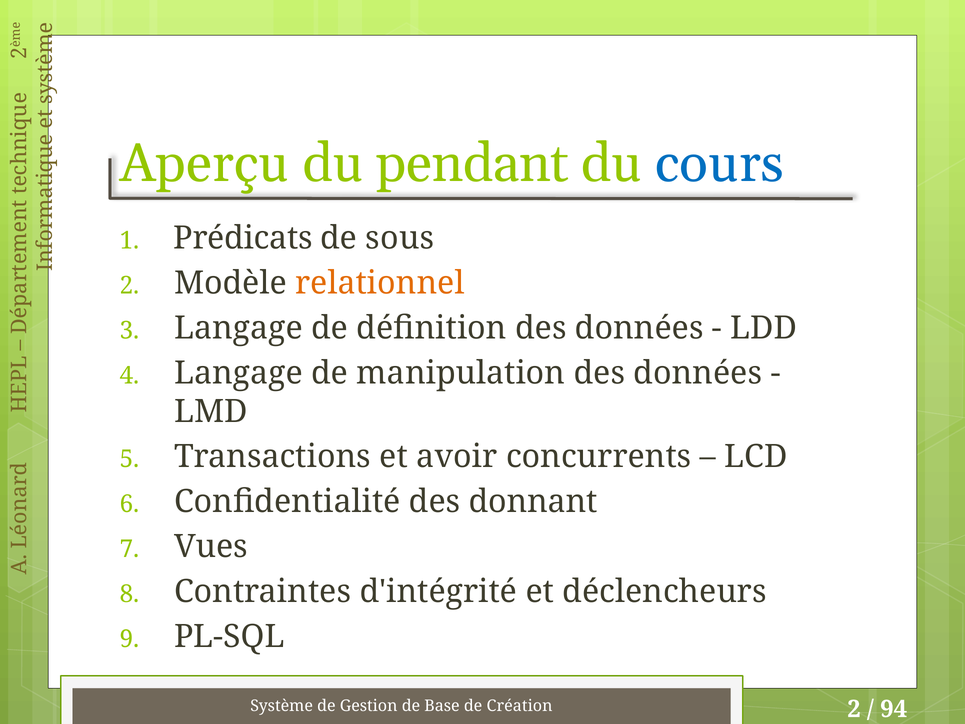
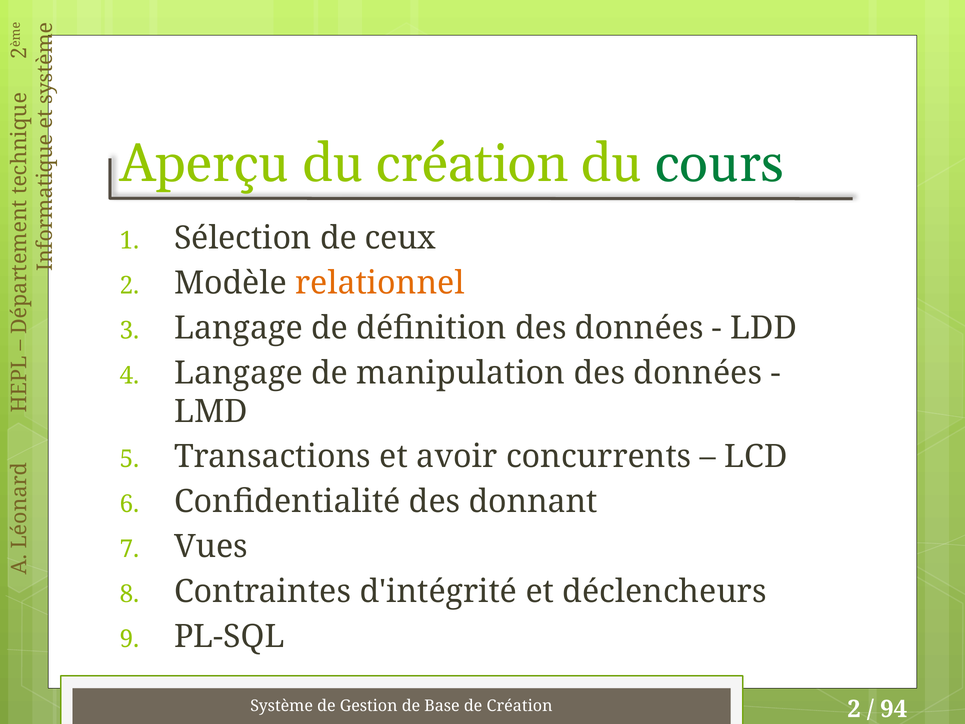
du pendant: pendant -> création
cours colour: blue -> green
Prédicats: Prédicats -> Sélection
sous: sous -> ceux
